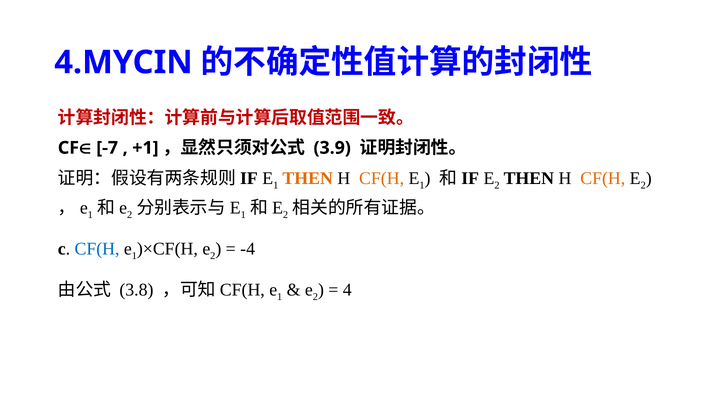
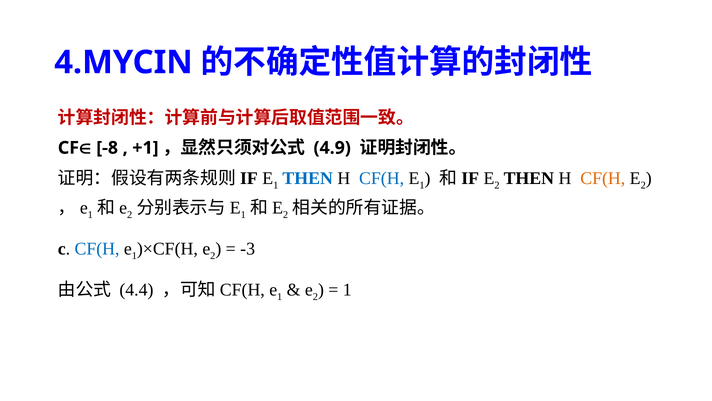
-7: -7 -> -8
3.9: 3.9 -> 4.9
THEN at (308, 178) colour: orange -> blue
CF(H at (382, 178) colour: orange -> blue
-4: -4 -> -3
3.8: 3.8 -> 4.4
4 at (347, 289): 4 -> 1
